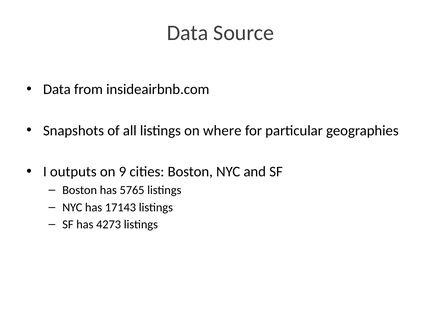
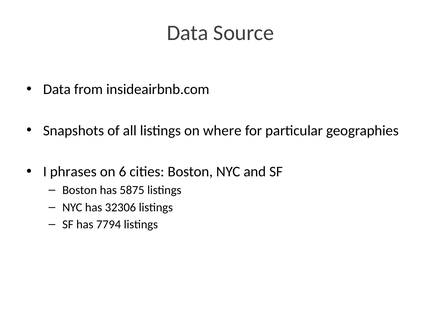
outputs: outputs -> phrases
9: 9 -> 6
5765: 5765 -> 5875
17143: 17143 -> 32306
4273: 4273 -> 7794
